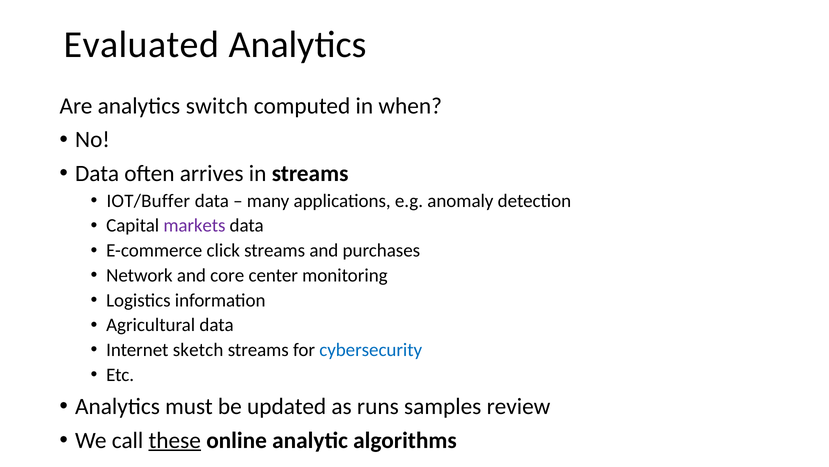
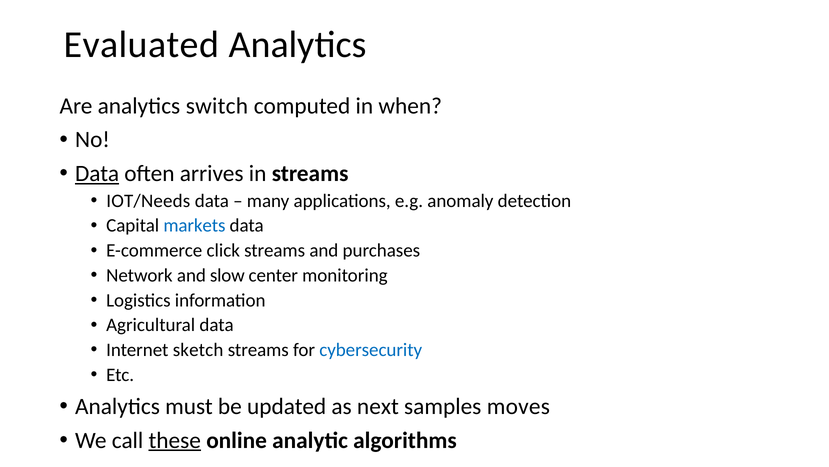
Data at (97, 173) underline: none -> present
IOT/Buffer: IOT/Buffer -> IOT/Needs
markets colour: purple -> blue
core: core -> slow
runs: runs -> next
review: review -> moves
